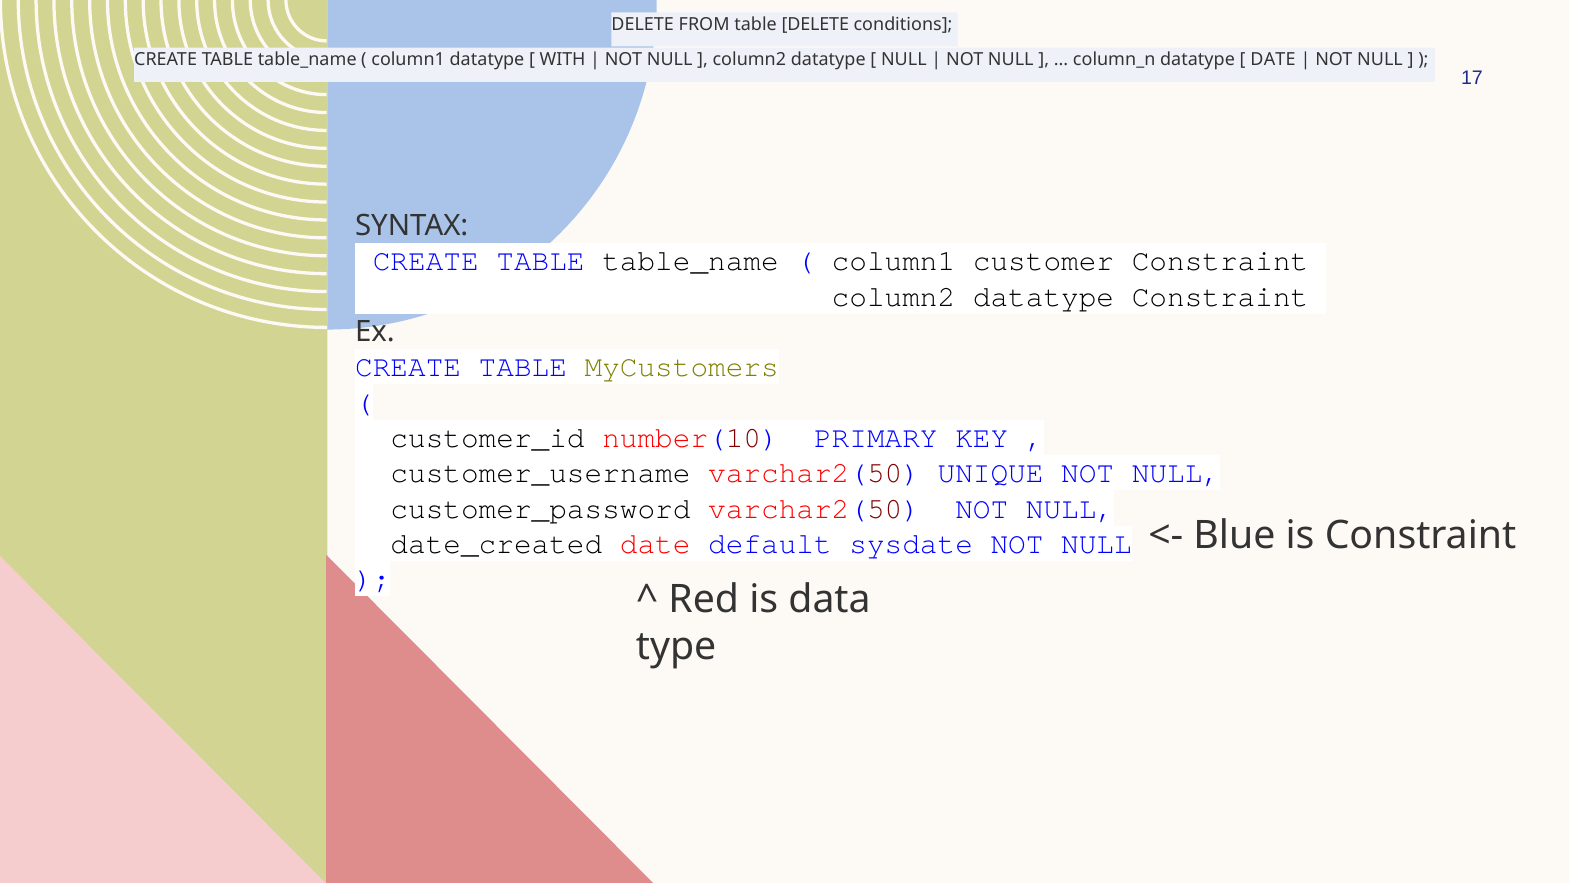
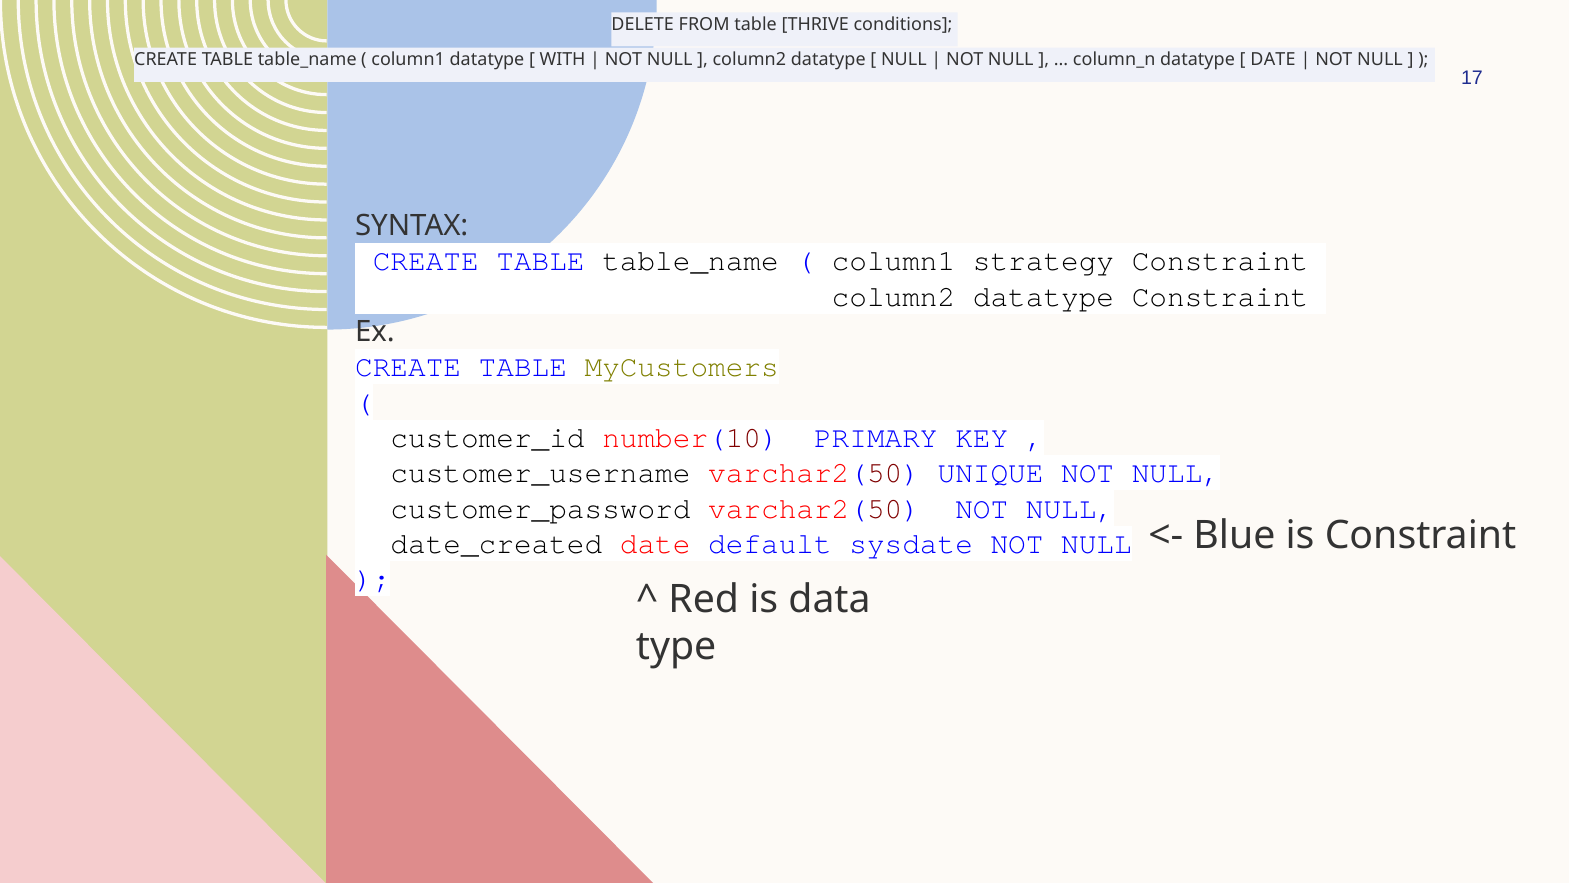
table DELETE: DELETE -> THRIVE
customer: customer -> strategy
